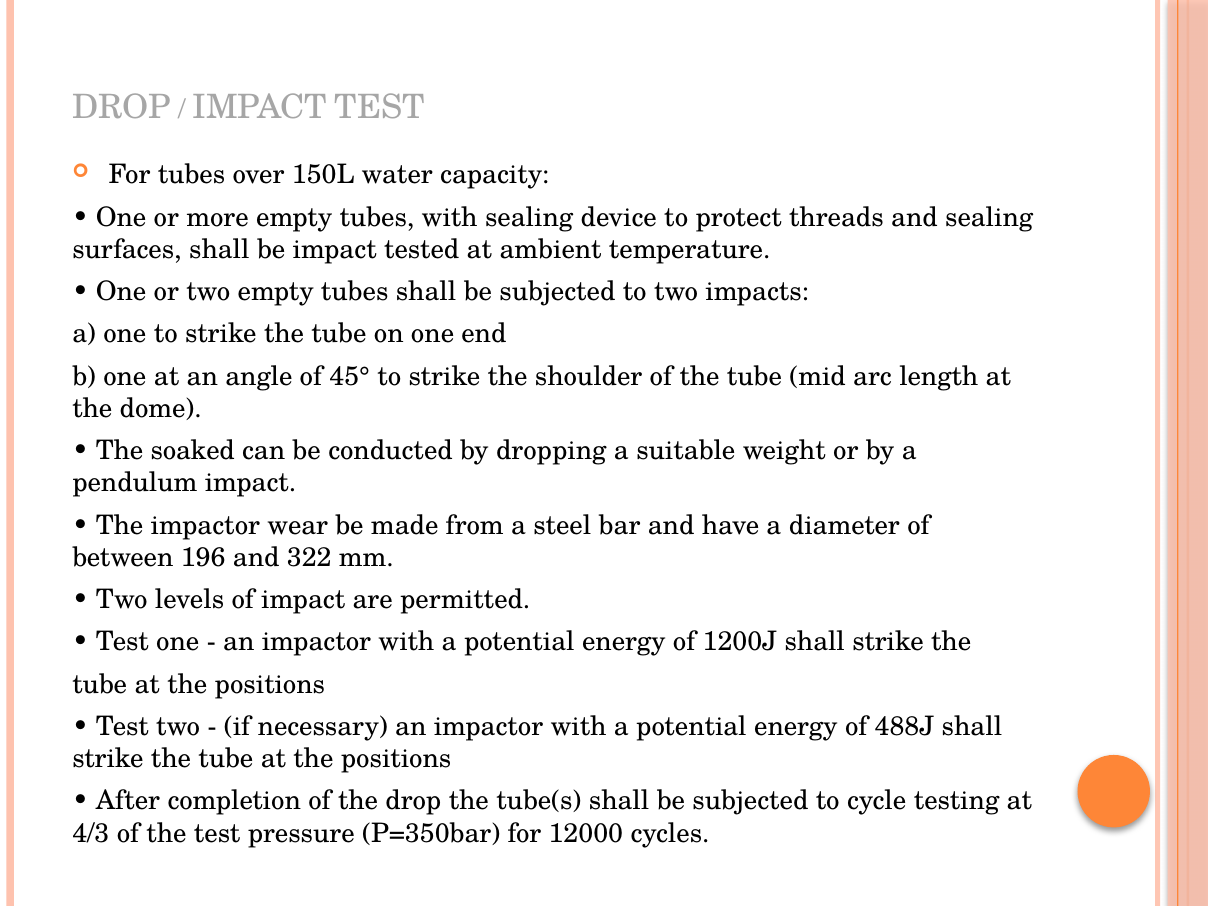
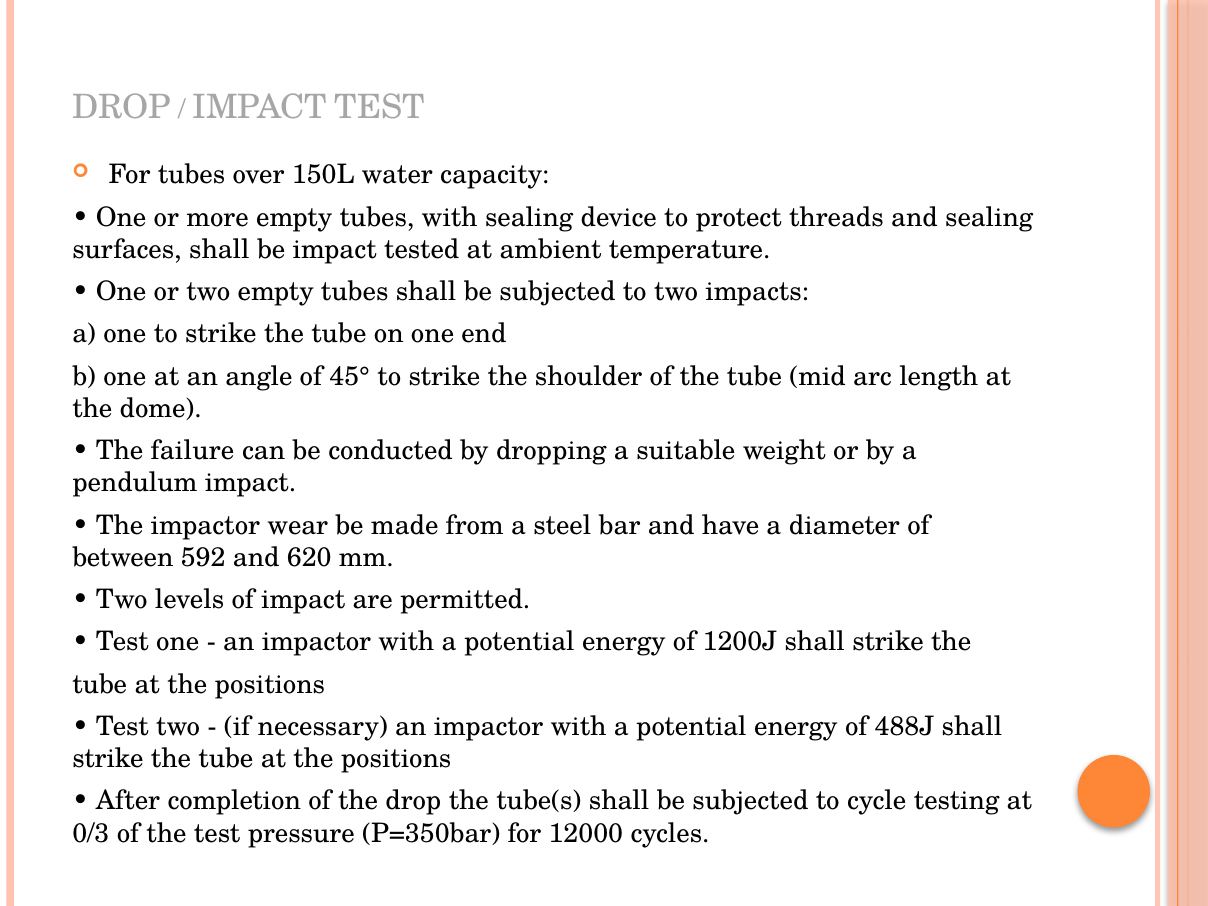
soaked: soaked -> failure
196: 196 -> 592
322: 322 -> 620
4/3: 4/3 -> 0/3
